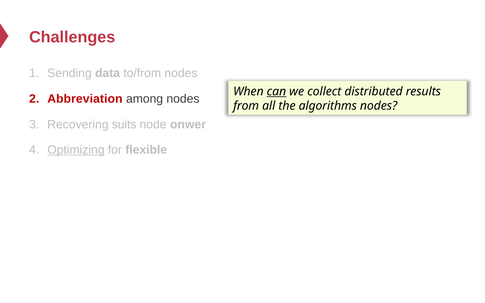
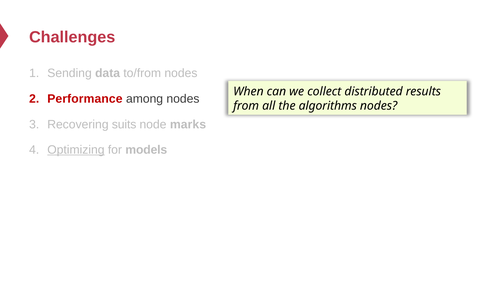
can underline: present -> none
Abbreviation: Abbreviation -> Performance
onwer: onwer -> marks
flexible: flexible -> models
